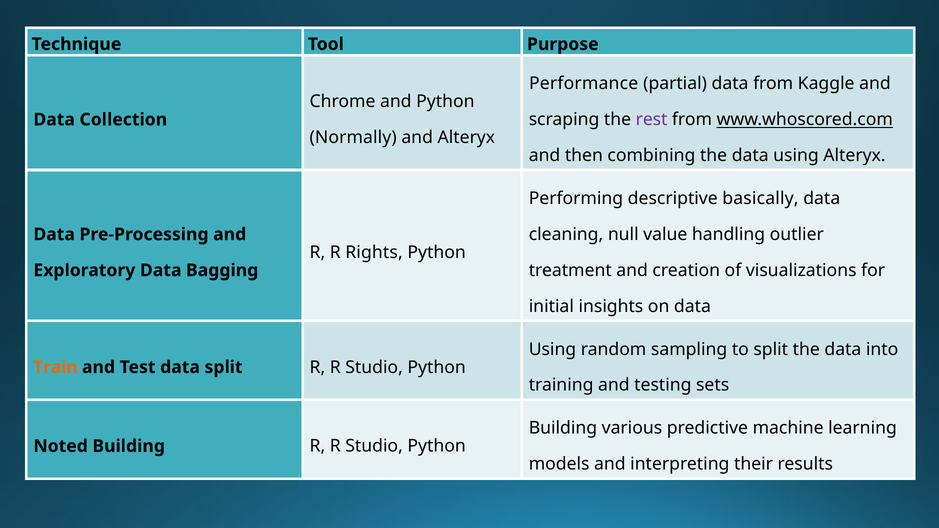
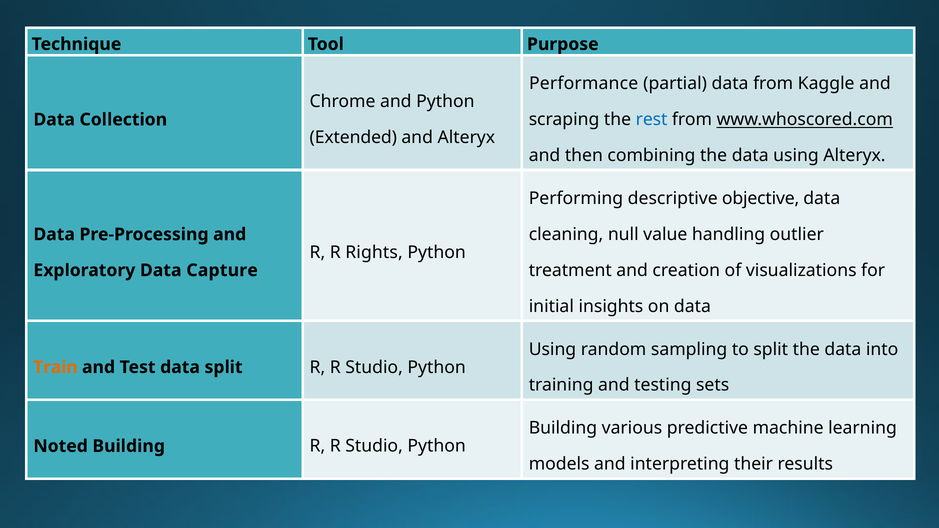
rest colour: purple -> blue
Normally: Normally -> Extended
basically: basically -> objective
Bagging: Bagging -> Capture
